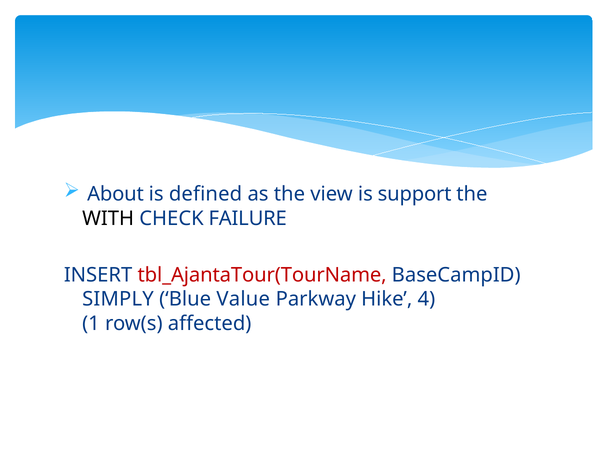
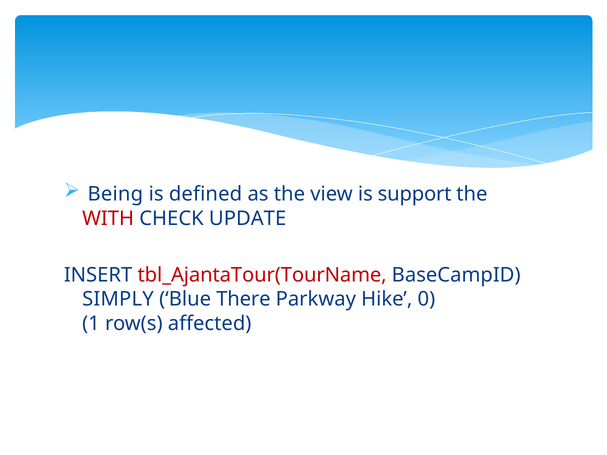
About: About -> Being
WITH colour: black -> red
FAILURE: FAILURE -> UPDATE
Value: Value -> There
4: 4 -> 0
